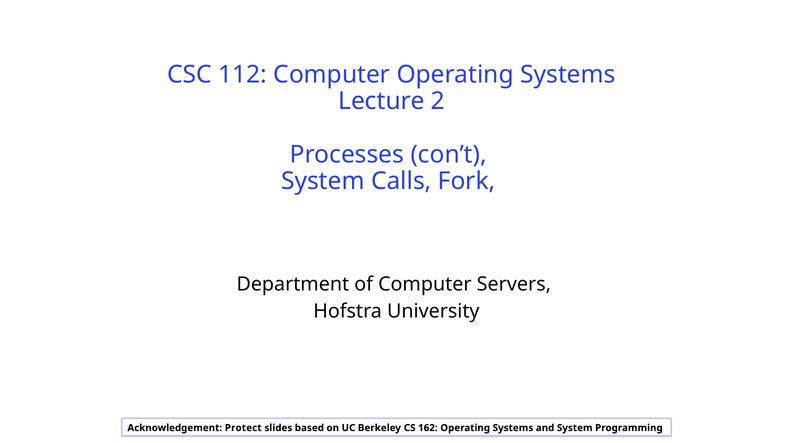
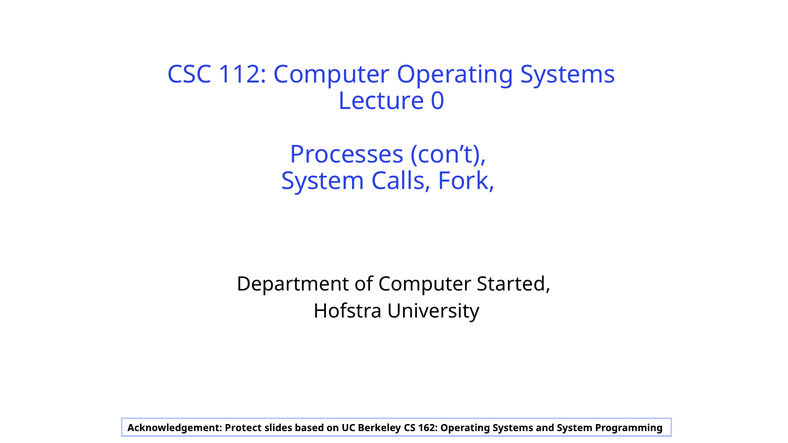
2: 2 -> 0
Servers: Servers -> Started
